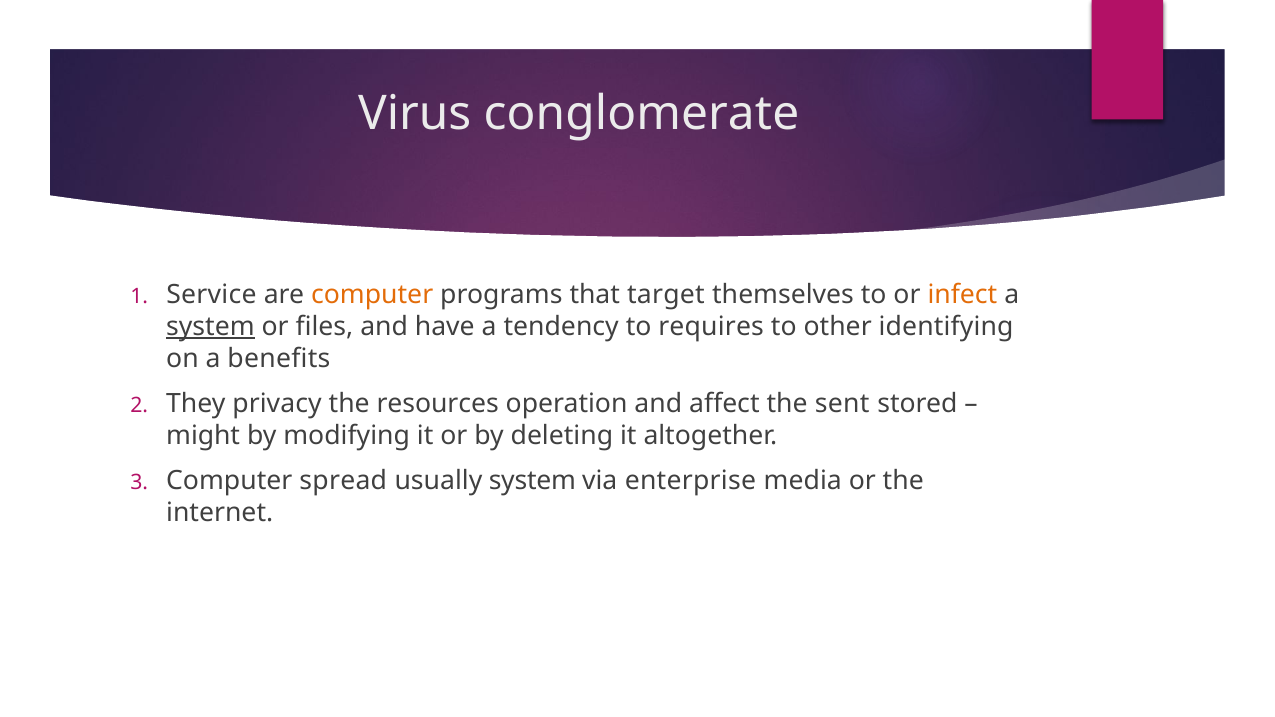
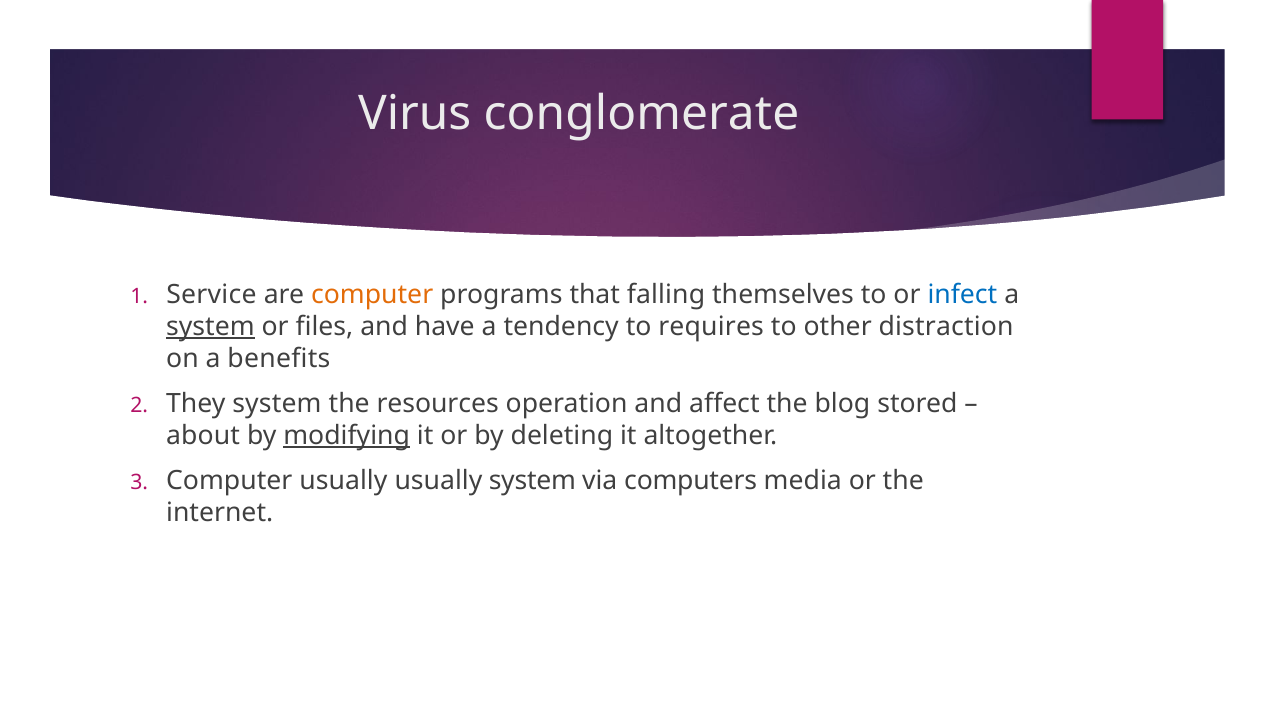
target: target -> falling
infect colour: orange -> blue
identifying: identifying -> distraction
They privacy: privacy -> system
sent: sent -> blog
might: might -> about
modifying underline: none -> present
Computer spread: spread -> usually
enterprise: enterprise -> computers
